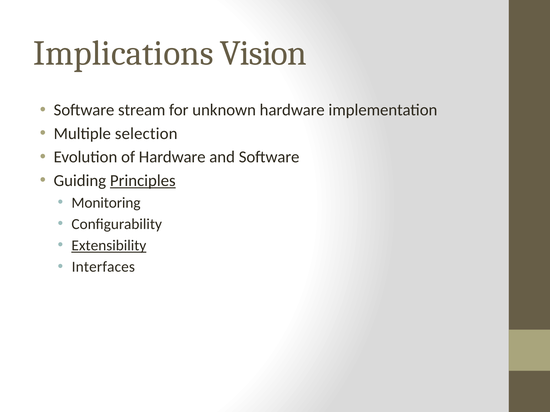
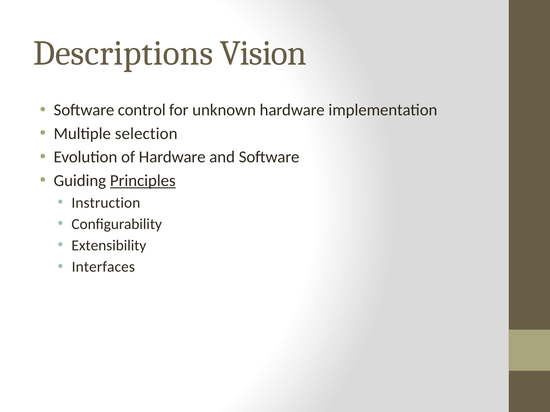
Implications: Implications -> Descriptions
stream: stream -> control
Monitoring: Monitoring -> Instruction
Extensibility underline: present -> none
